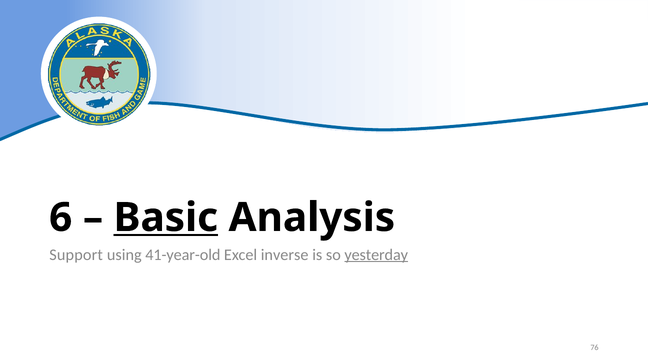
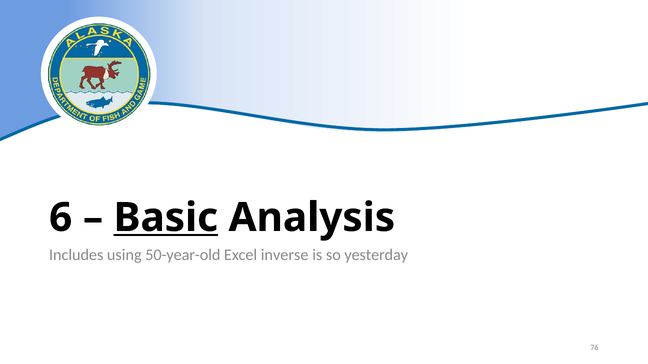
Support: Support -> Includes
41-year-old: 41-year-old -> 50-year-old
yesterday underline: present -> none
